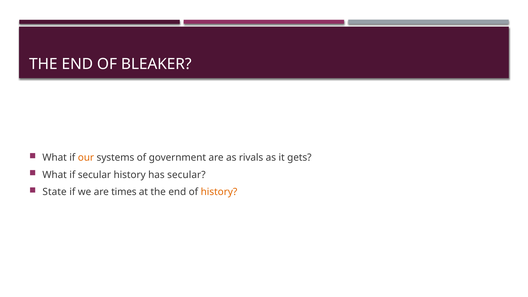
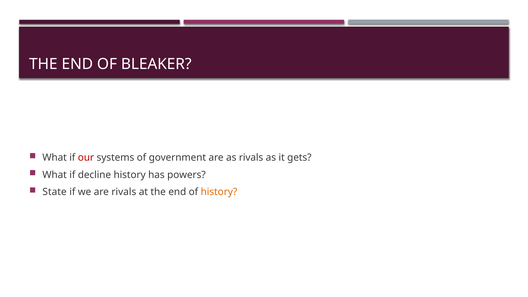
our colour: orange -> red
if secular: secular -> decline
has secular: secular -> powers
are times: times -> rivals
